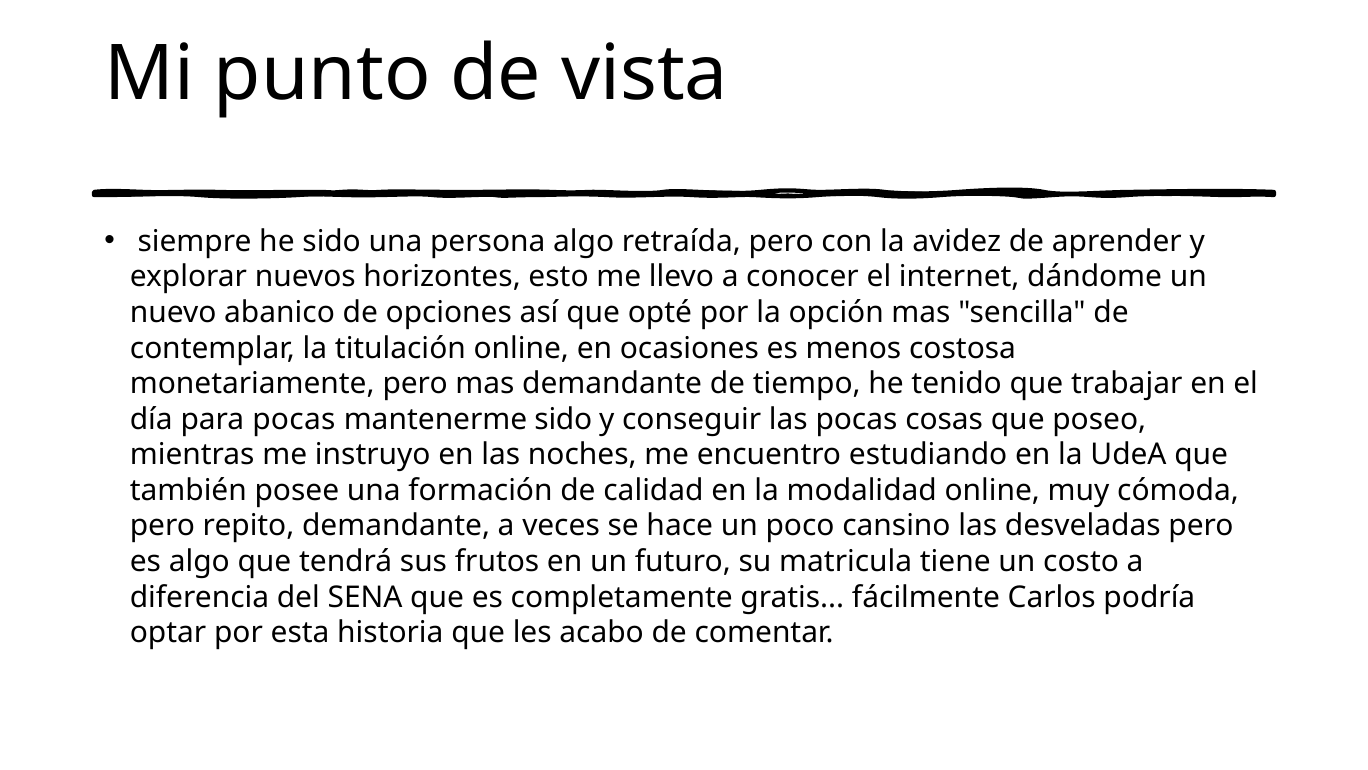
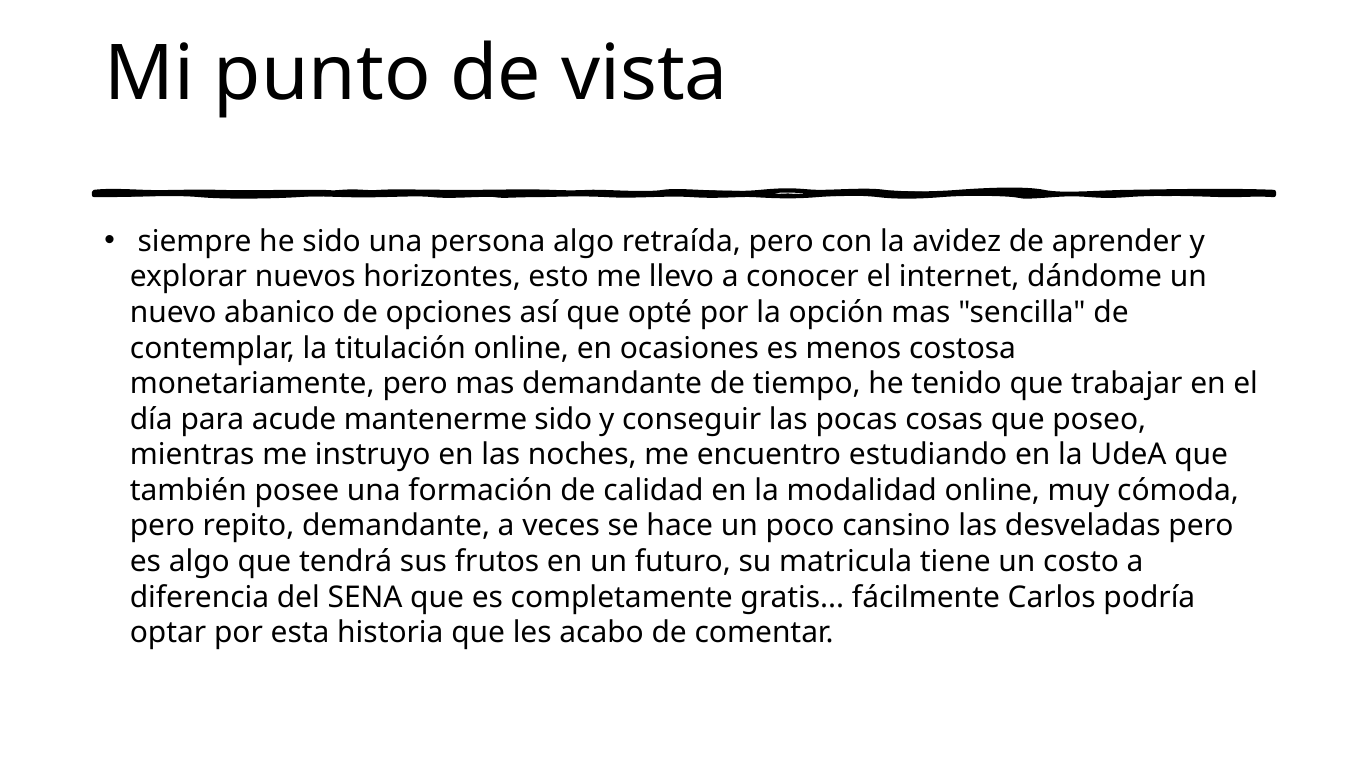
para pocas: pocas -> acude
